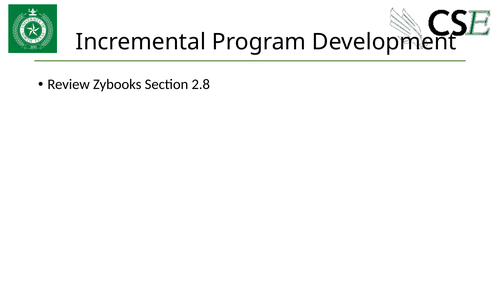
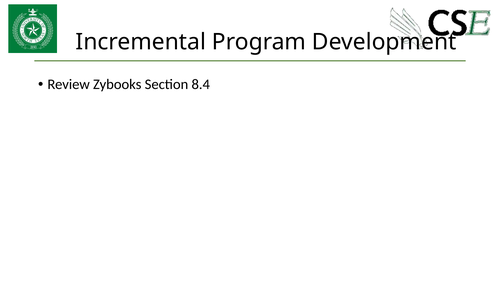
2.8: 2.8 -> 8.4
